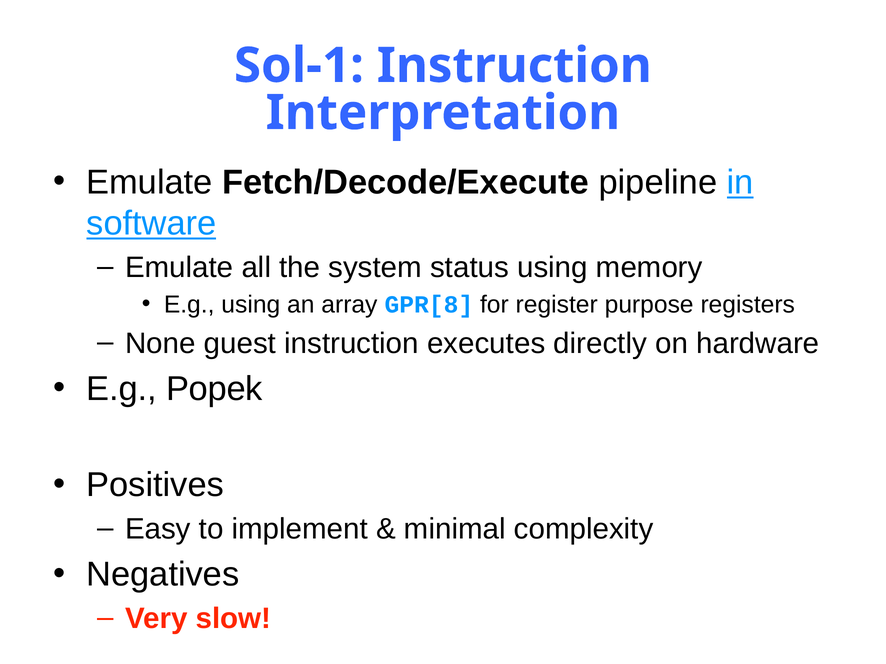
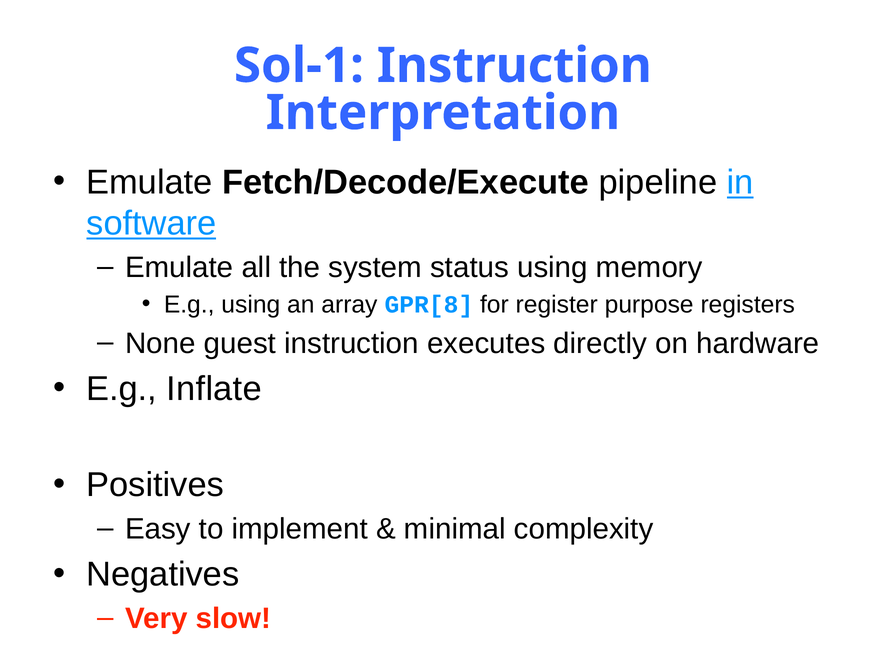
Popek: Popek -> Inflate
